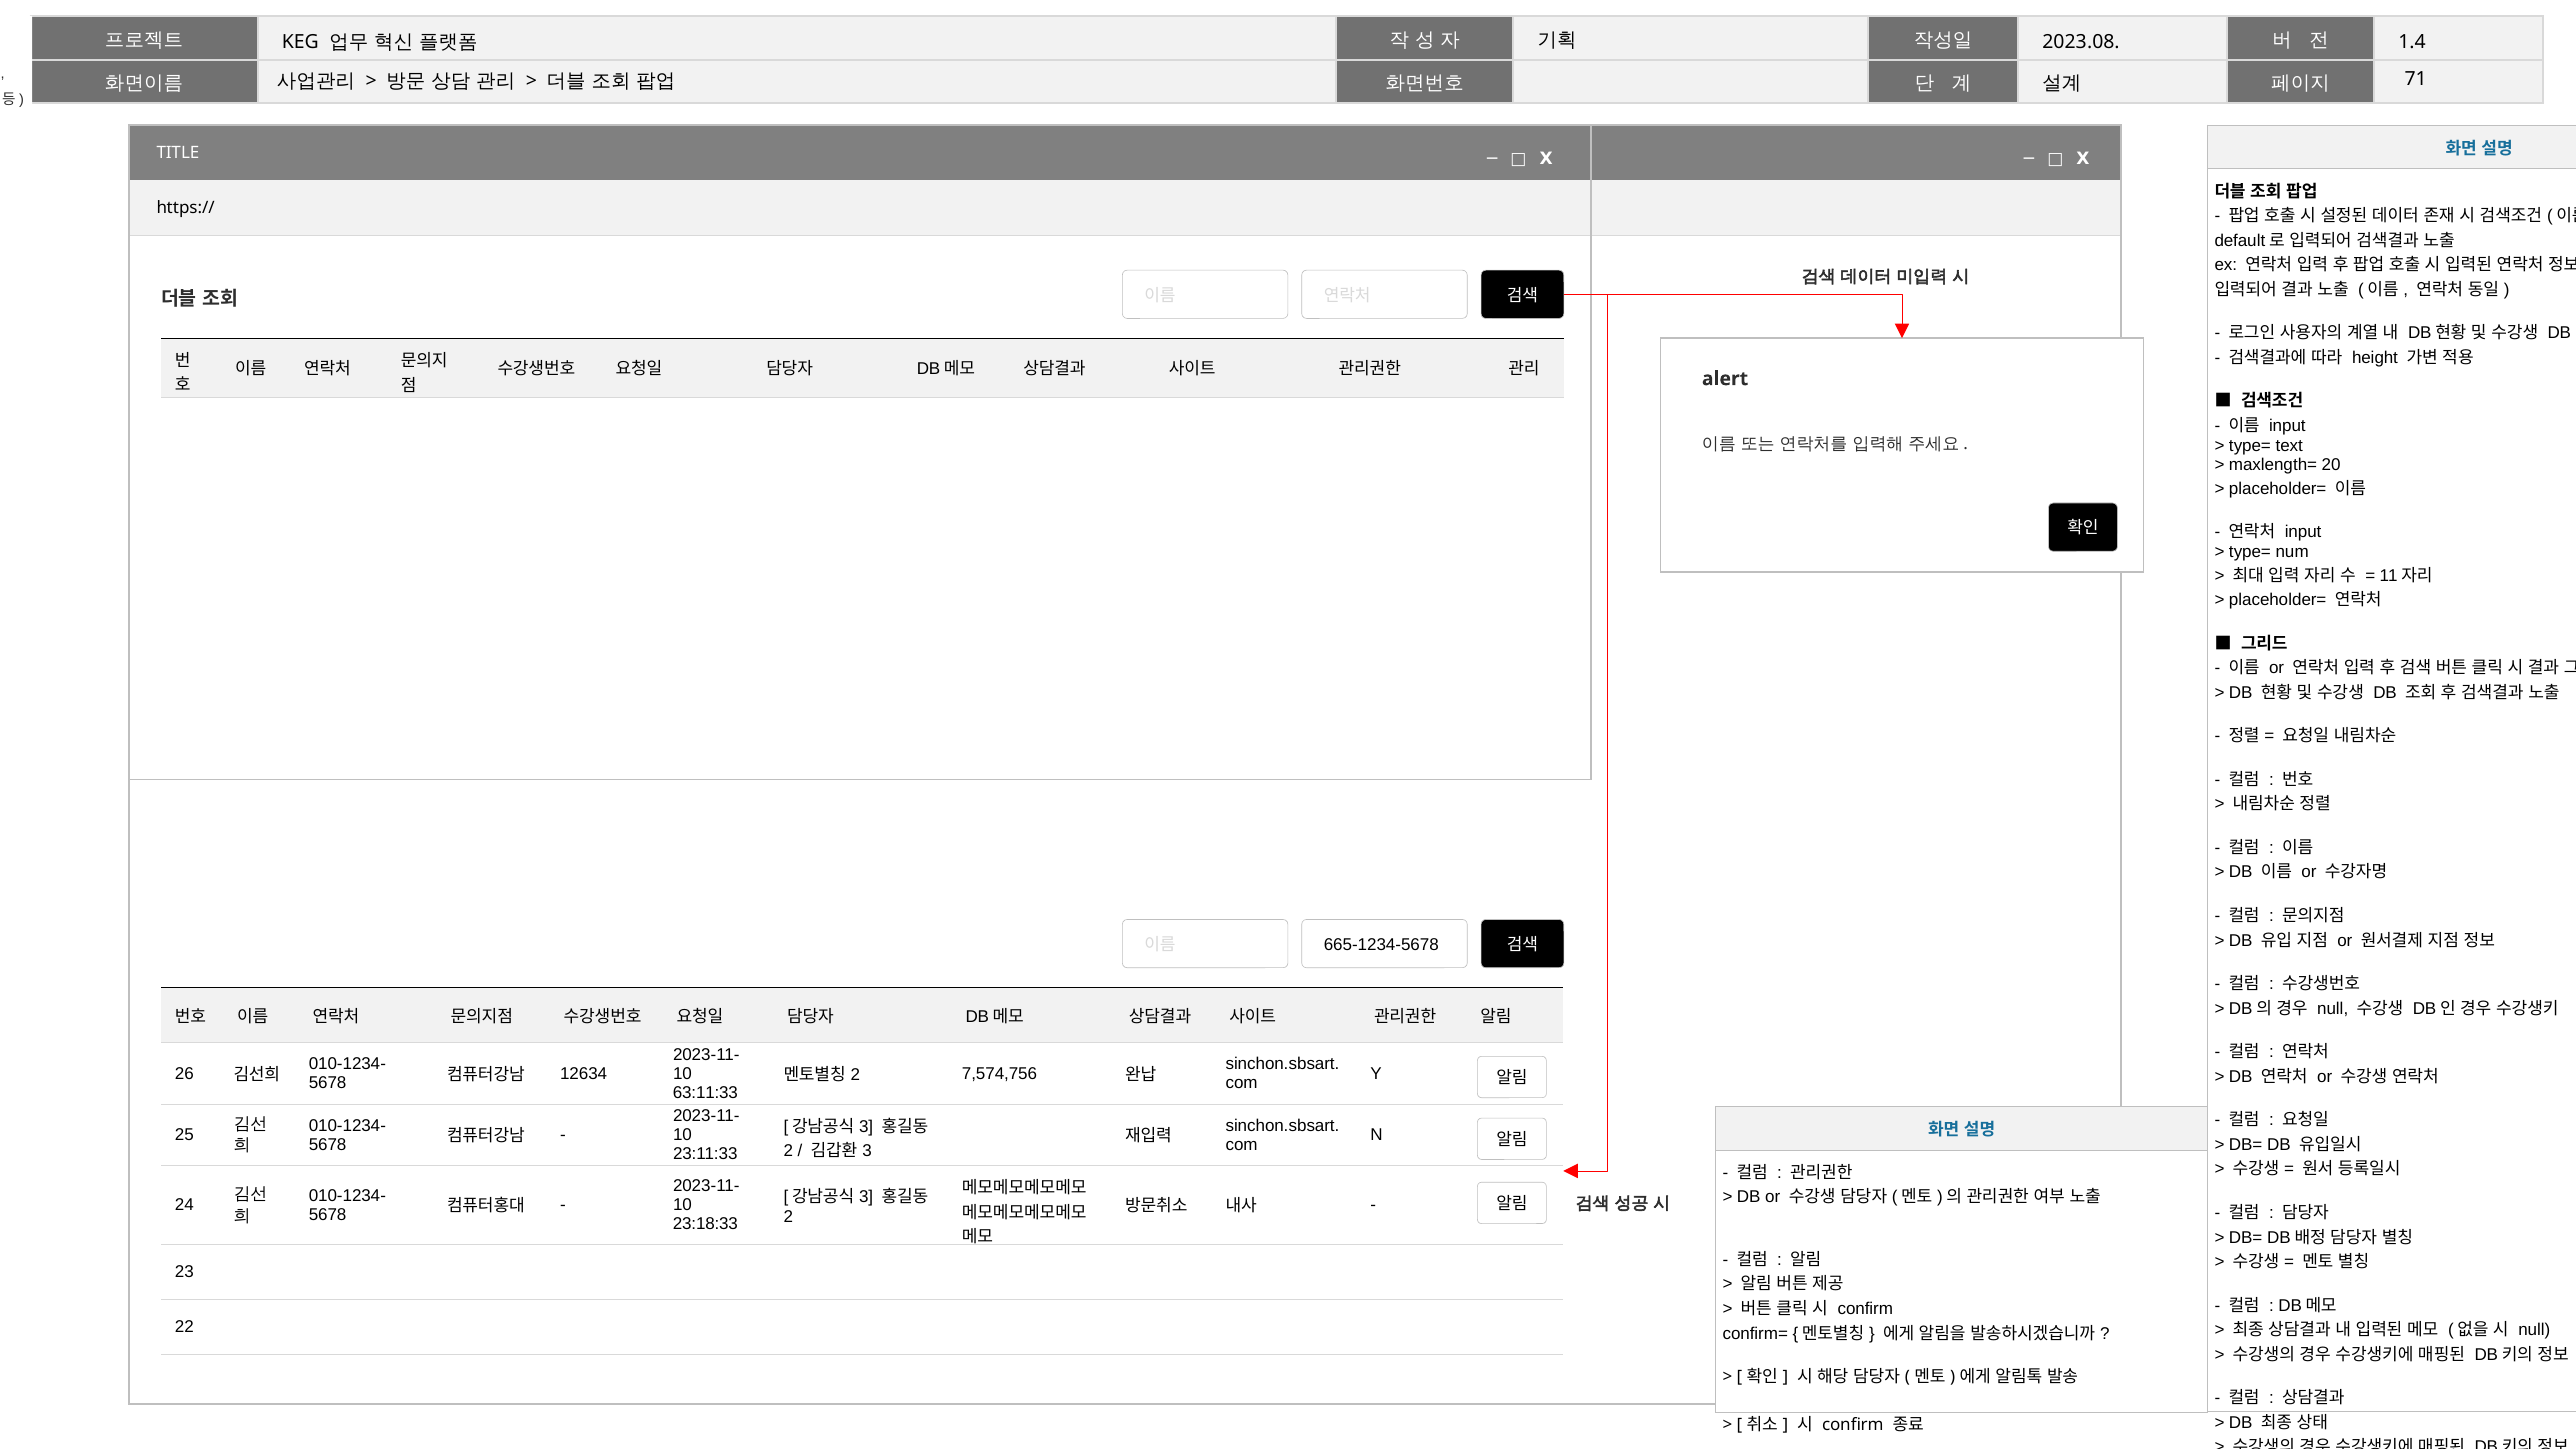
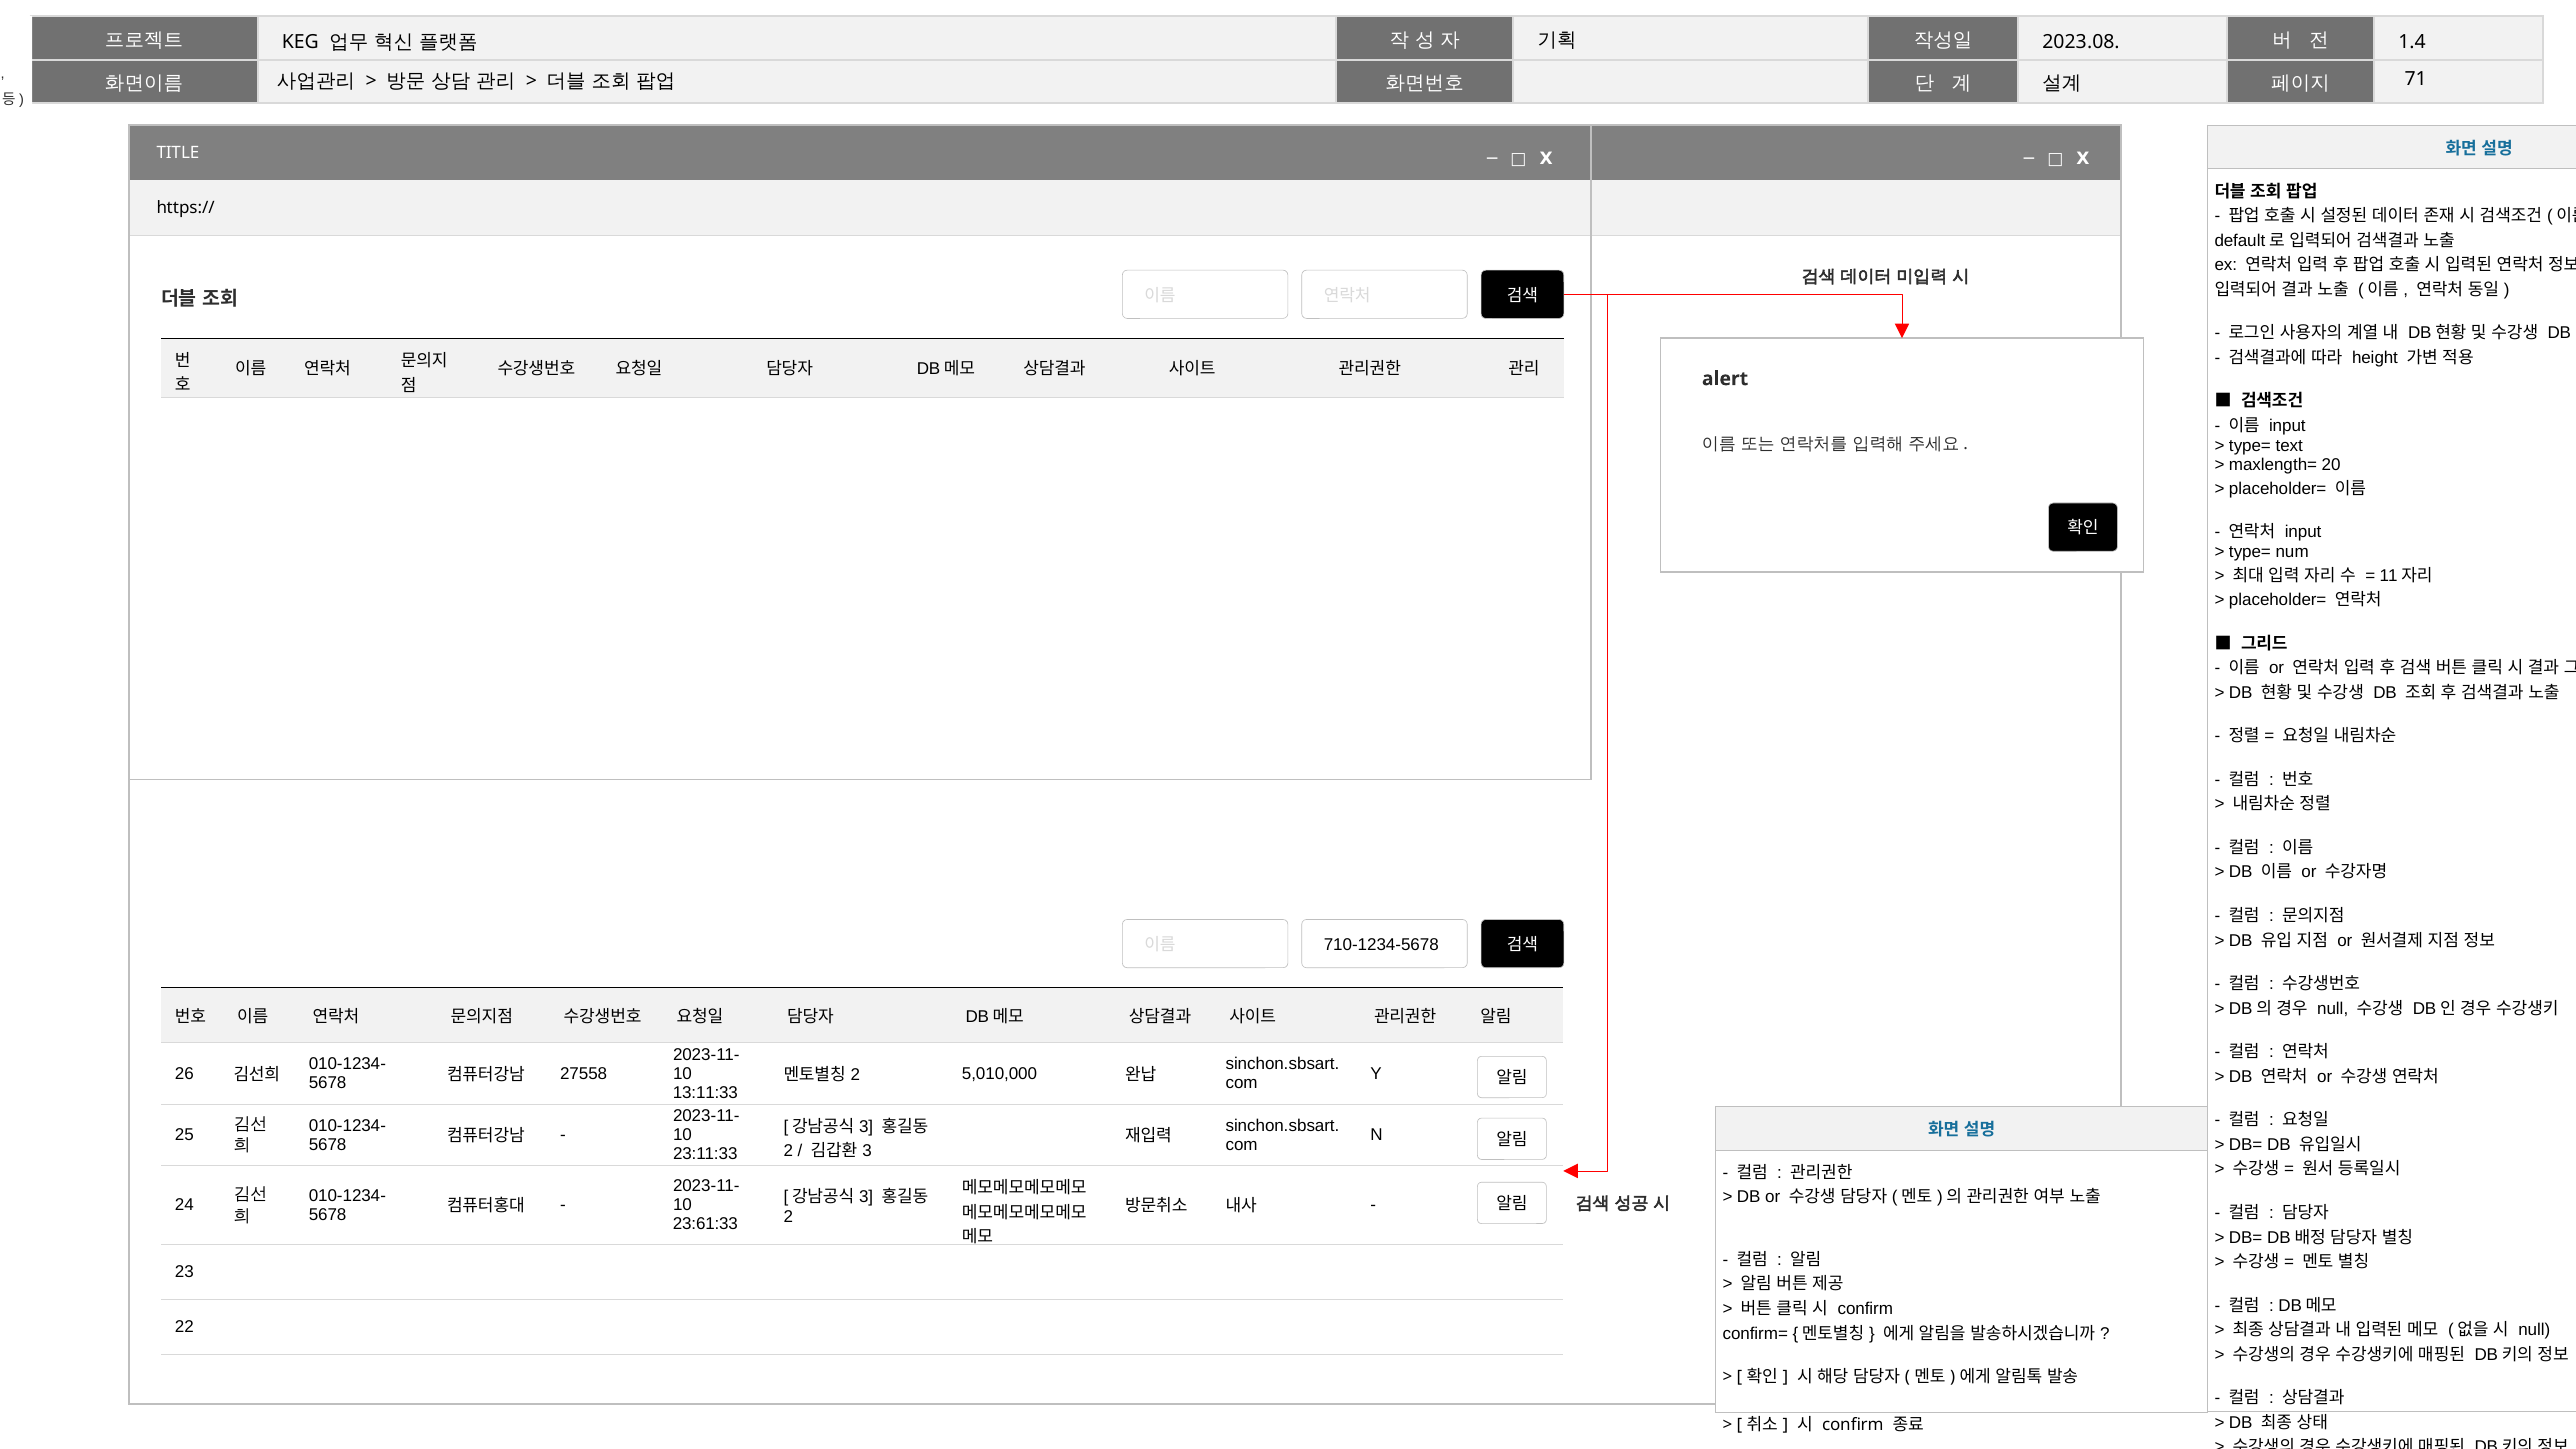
665-1234-5678: 665-1234-5678 -> 710-1234-5678
7,574,756: 7,574,756 -> 5,010,000
12634: 12634 -> 27558
63:11:33: 63:11:33 -> 13:11:33
23:18:33: 23:18:33 -> 23:61:33
